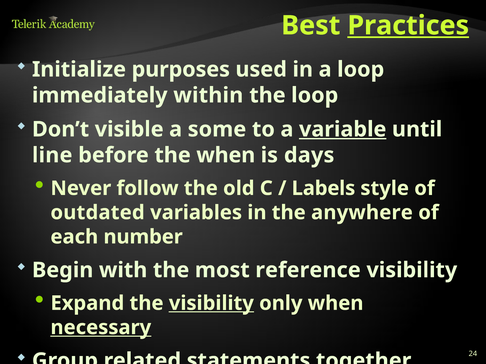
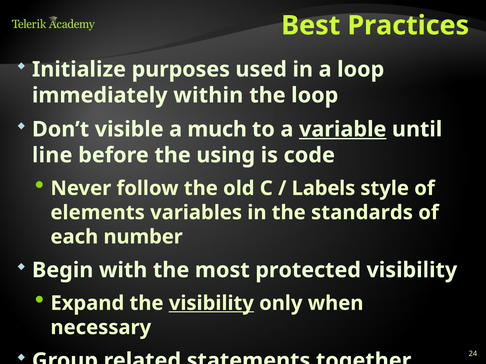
Practices underline: present -> none
some: some -> much
the when: when -> using
days: days -> code
outdated: outdated -> elements
anywhere: anywhere -> standards
reference: reference -> protected
necessary underline: present -> none
